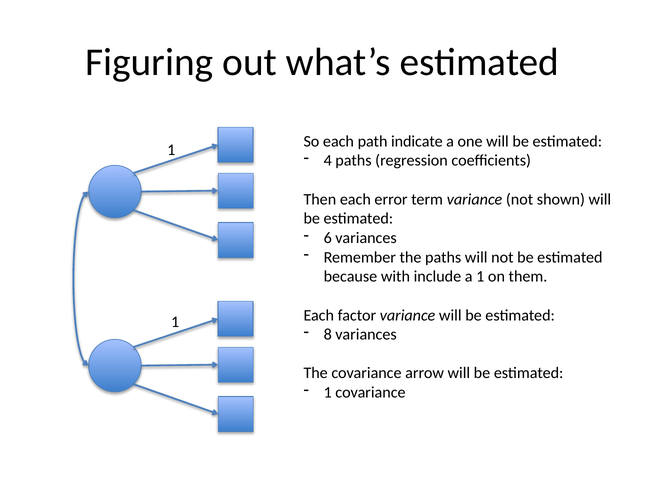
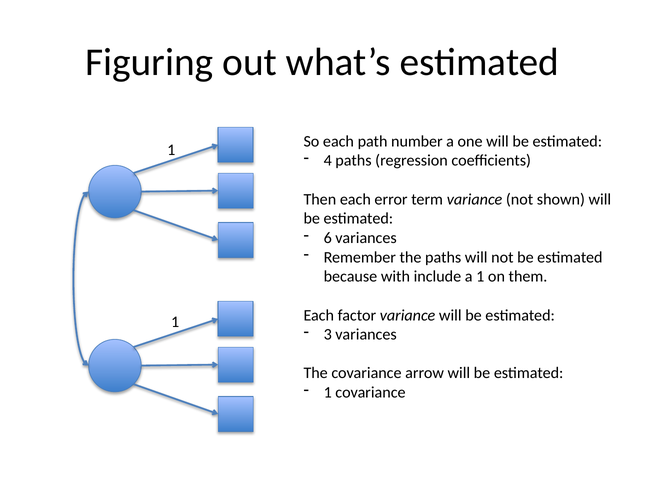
indicate: indicate -> number
8: 8 -> 3
